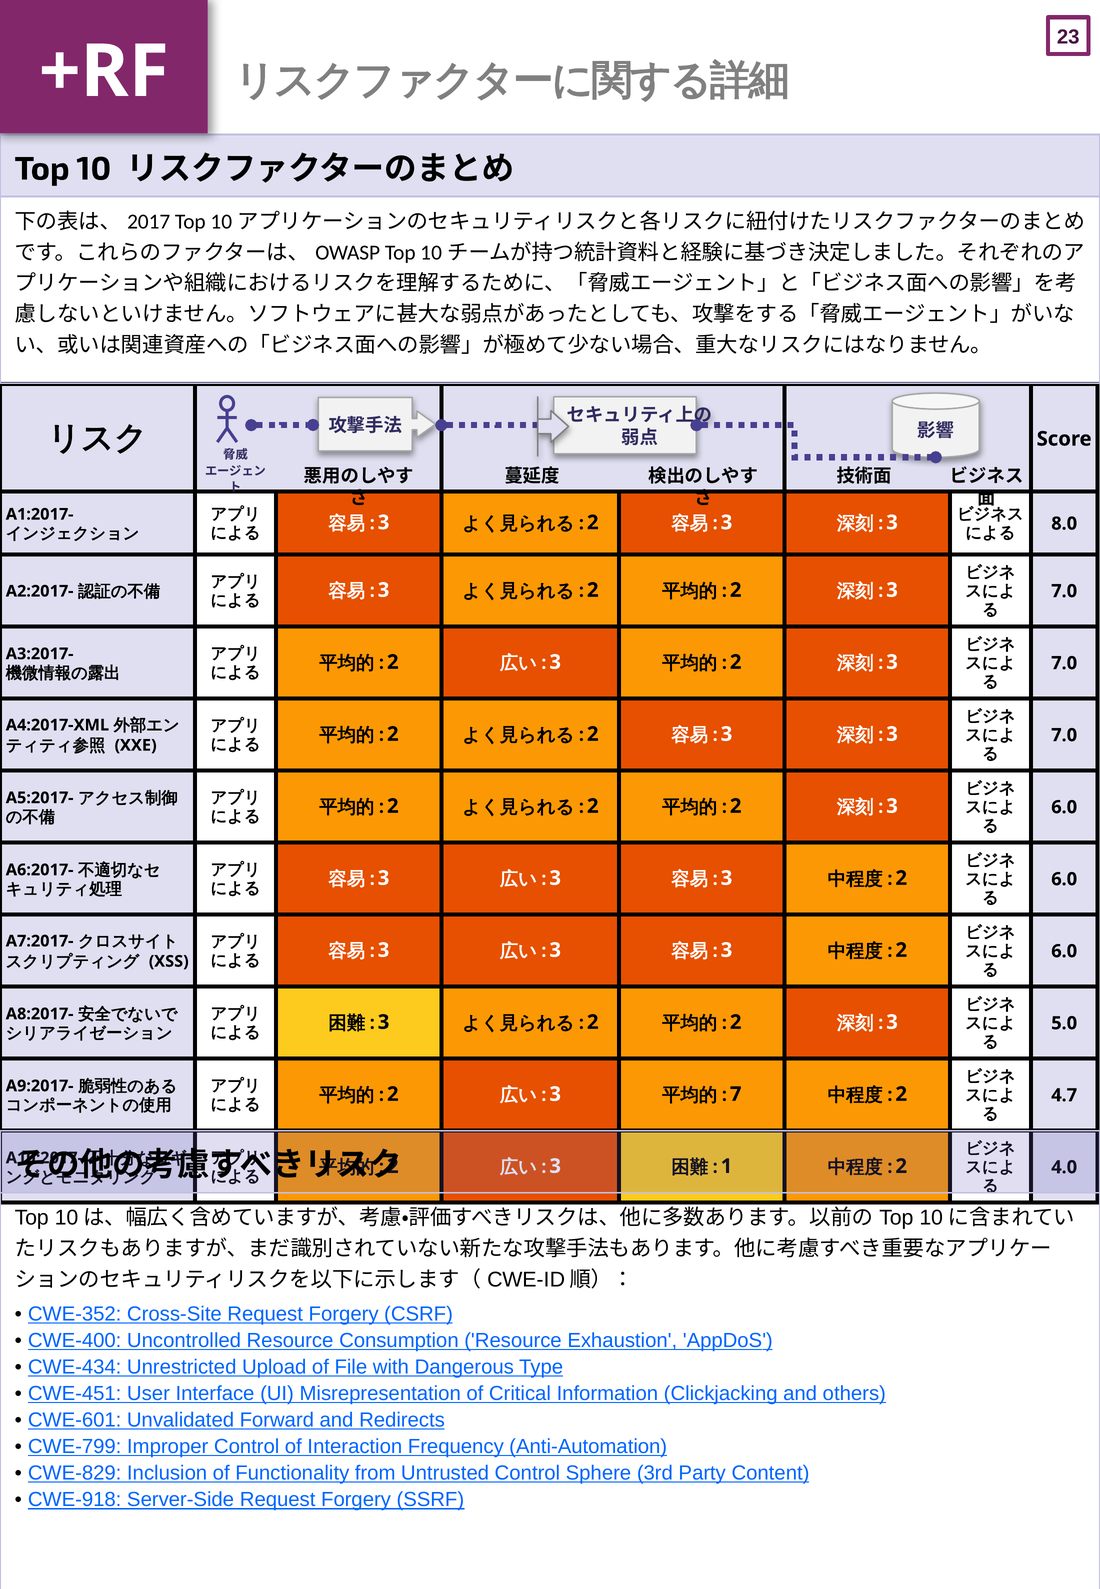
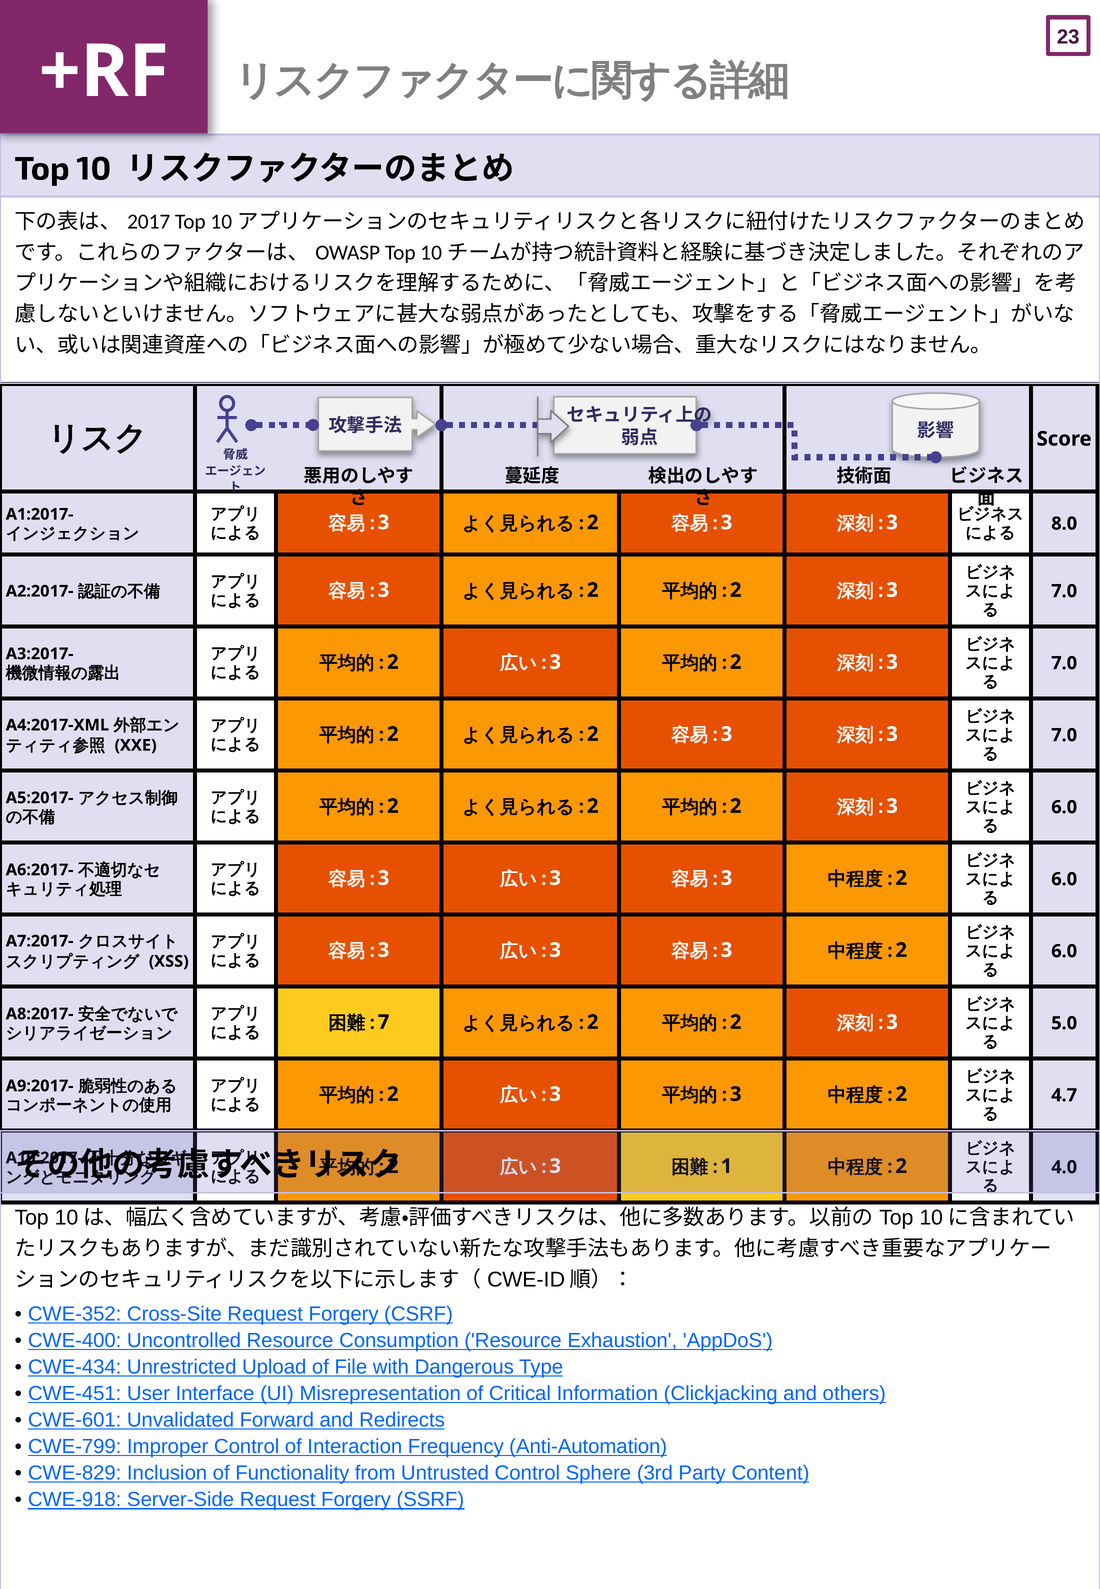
3 at (384, 1022): 3 -> 7
7 at (736, 1094): 7 -> 3
